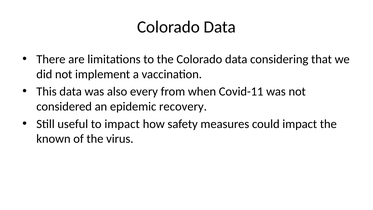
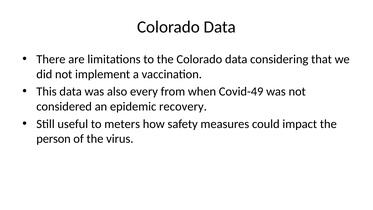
Covid-11: Covid-11 -> Covid-49
to impact: impact -> meters
known: known -> person
